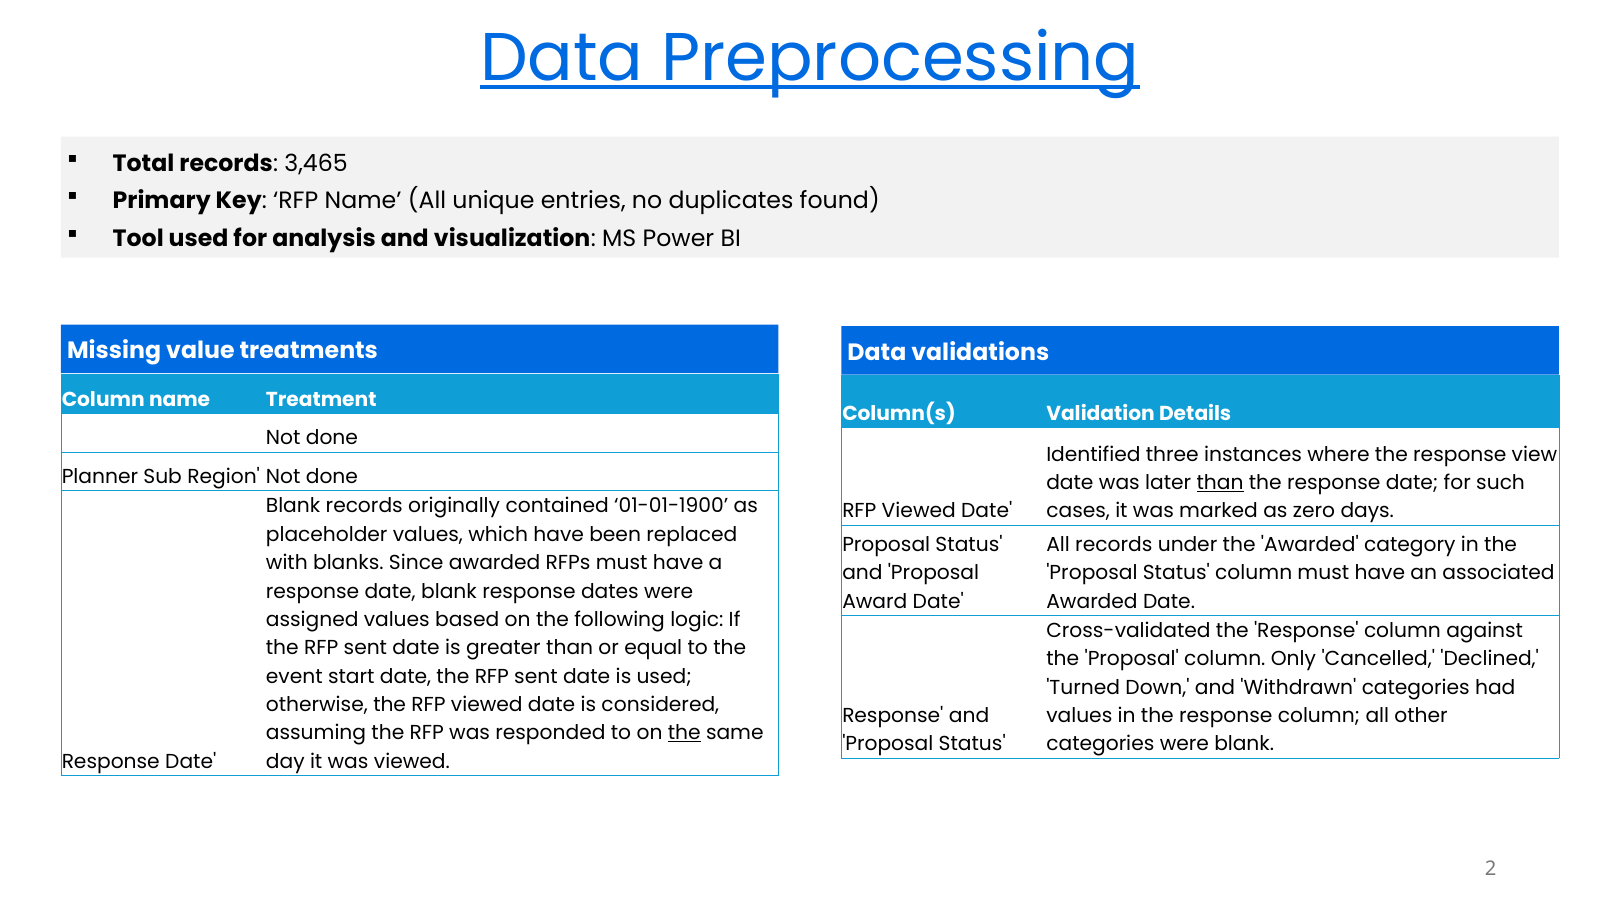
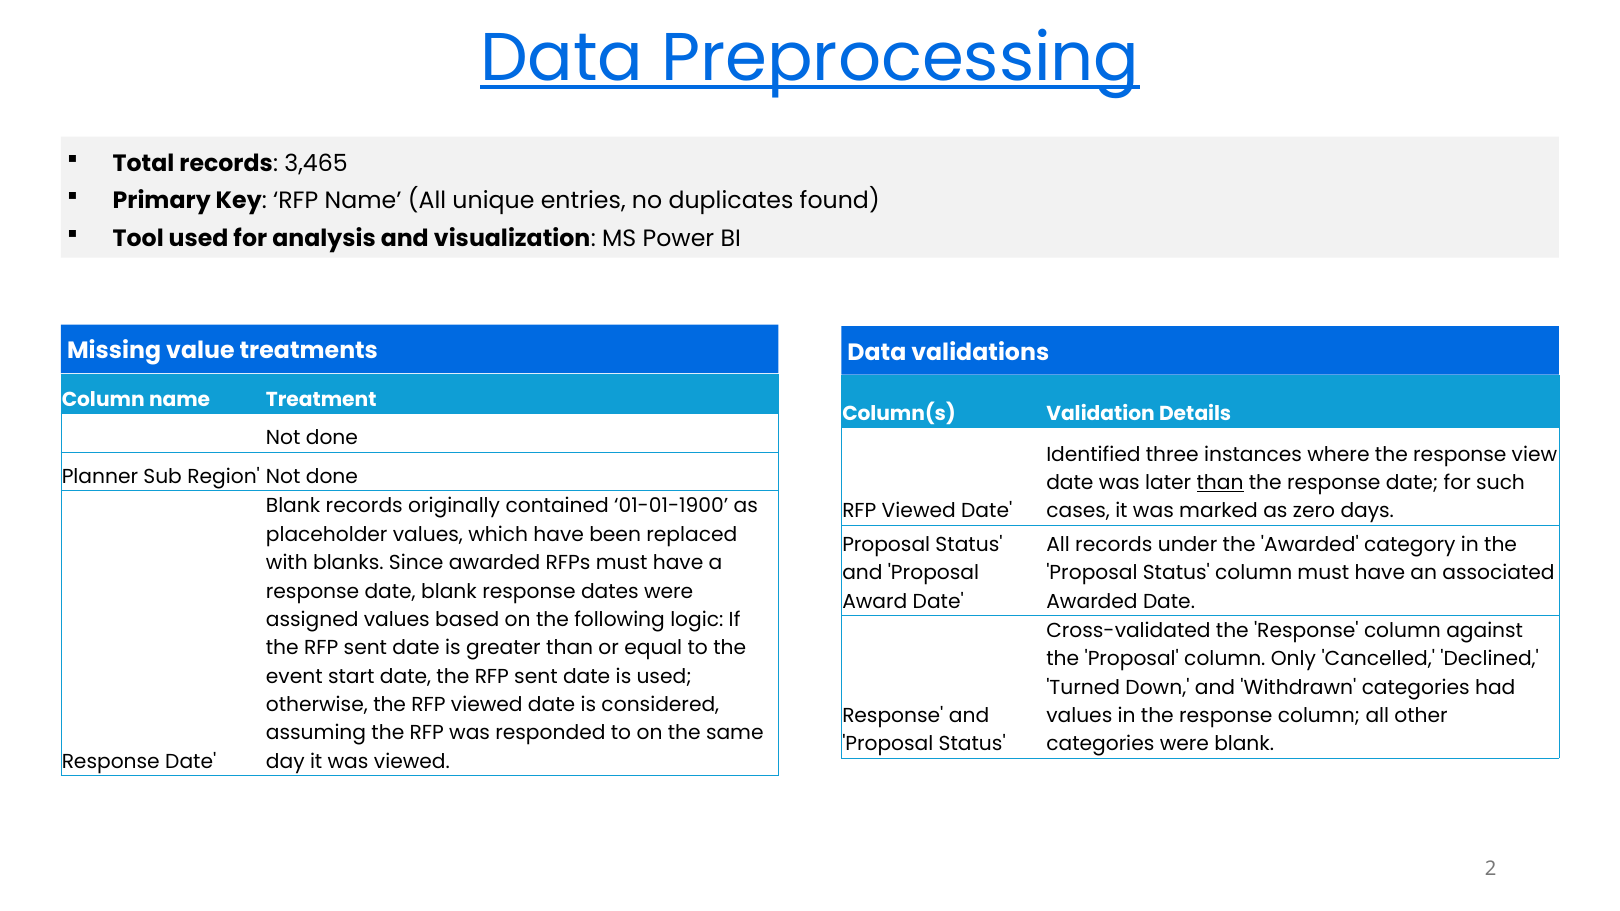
the at (684, 733) underline: present -> none
